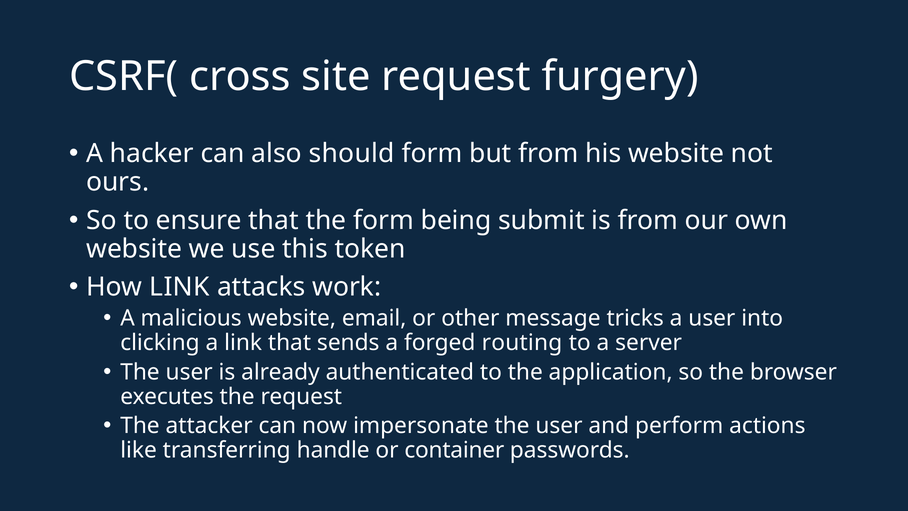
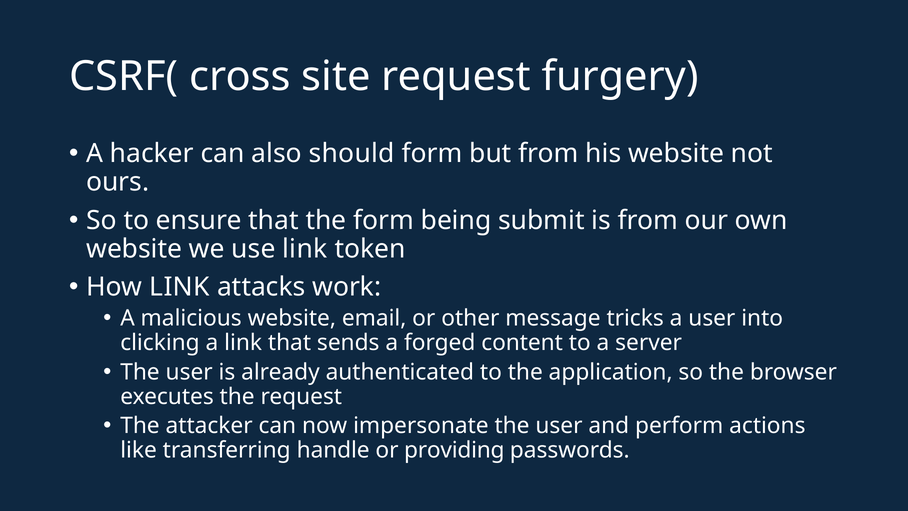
use this: this -> link
routing: routing -> content
container: container -> providing
